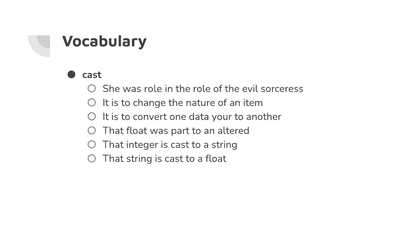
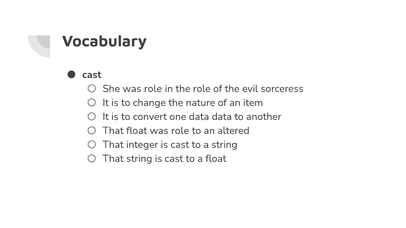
data your: your -> data
float was part: part -> role
